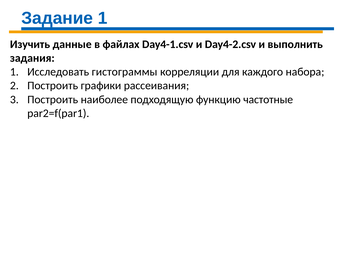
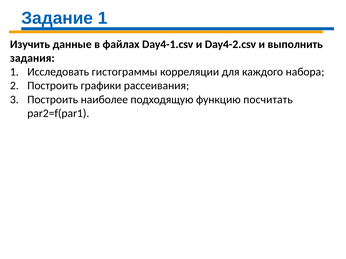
частотные: частотные -> посчитать
